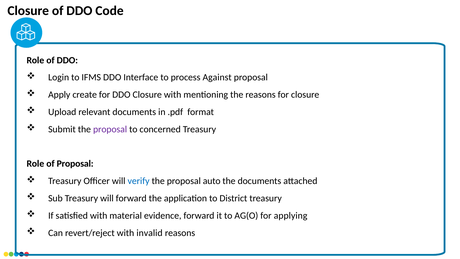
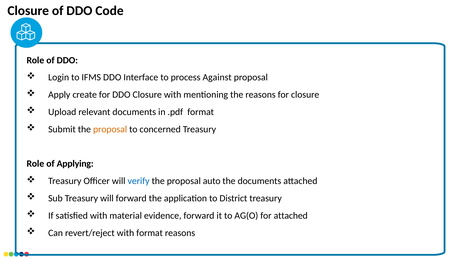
proposal at (110, 129) colour: purple -> orange
of Proposal: Proposal -> Applying
for applying: applying -> attached
with invalid: invalid -> format
